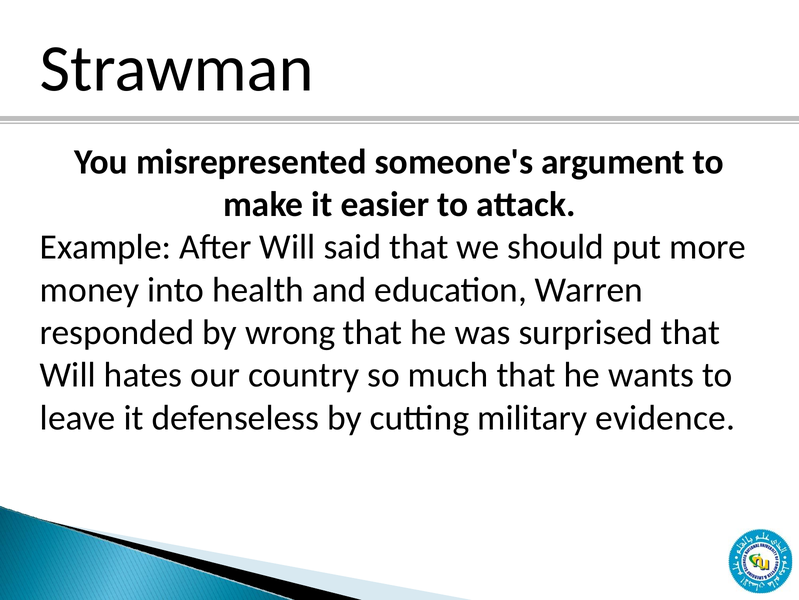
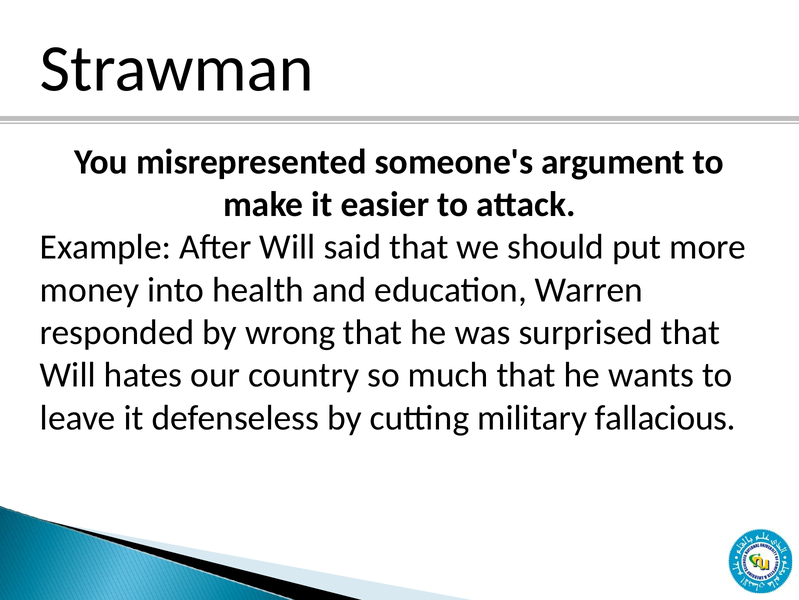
evidence: evidence -> fallacious
